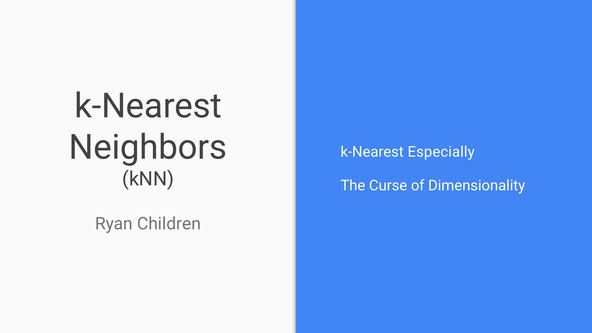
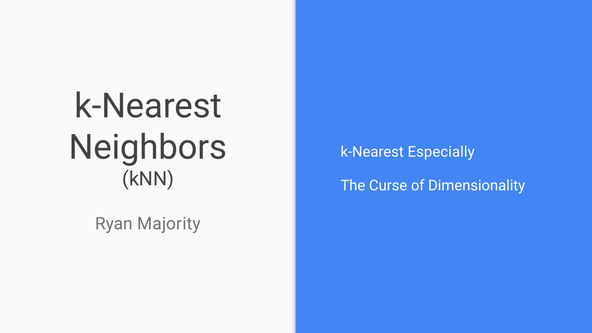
Children: Children -> Majority
